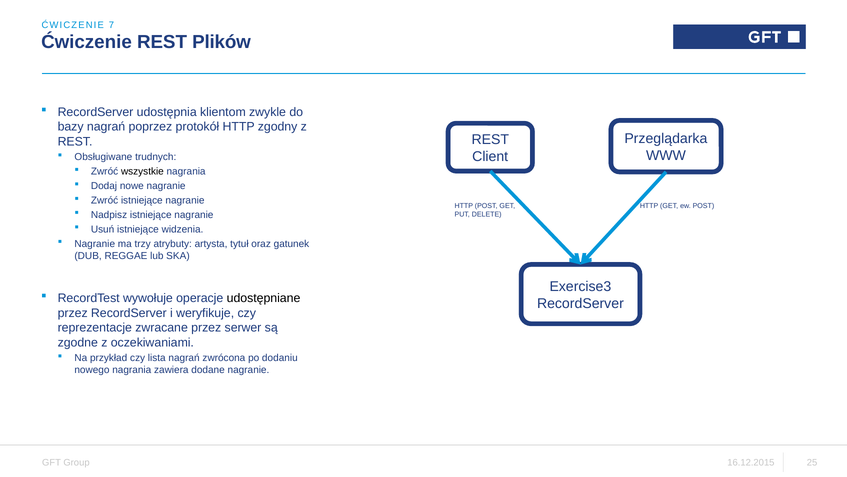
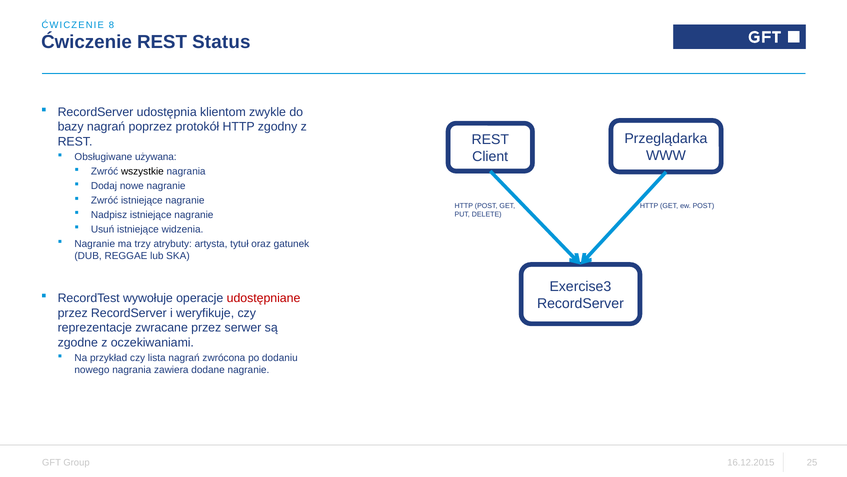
7: 7 -> 8
Plików: Plików -> Status
trudnych: trudnych -> używana
udostępniane colour: black -> red
